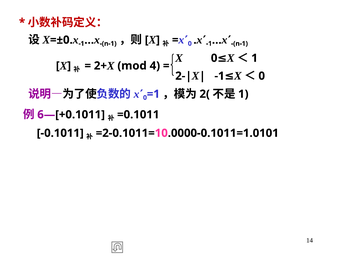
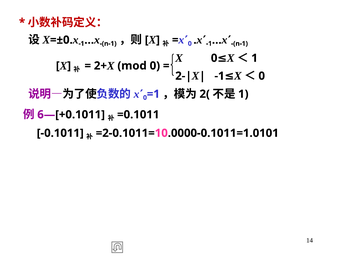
mod 4: 4 -> 0
